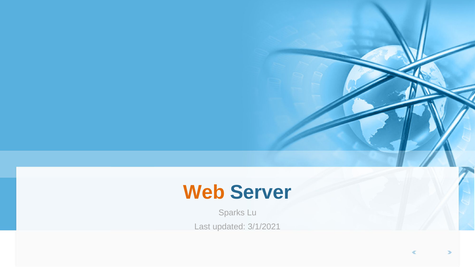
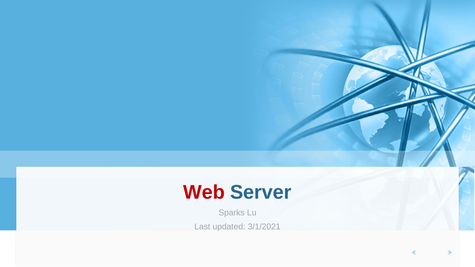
Web colour: orange -> red
